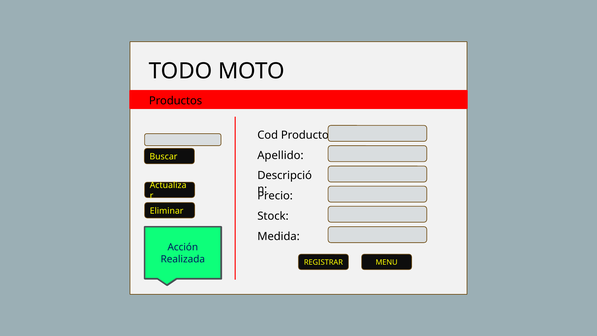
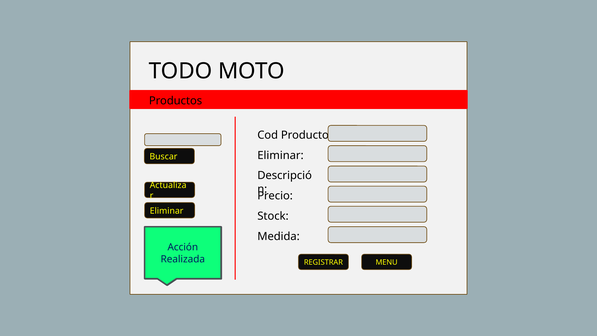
Apellido at (280, 155): Apellido -> Eliminar
